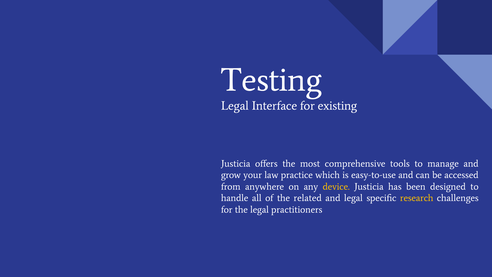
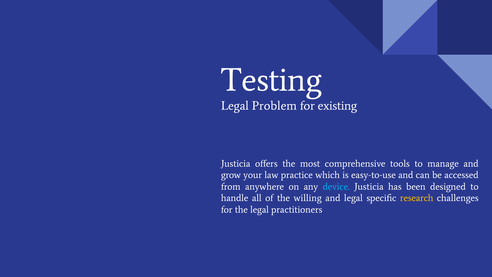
Interface: Interface -> Problem
device colour: yellow -> light blue
related: related -> willing
